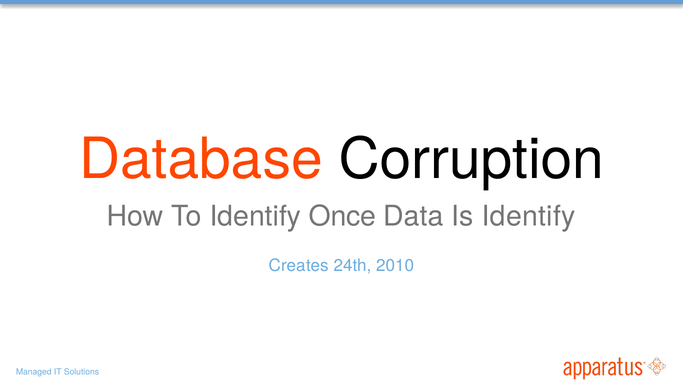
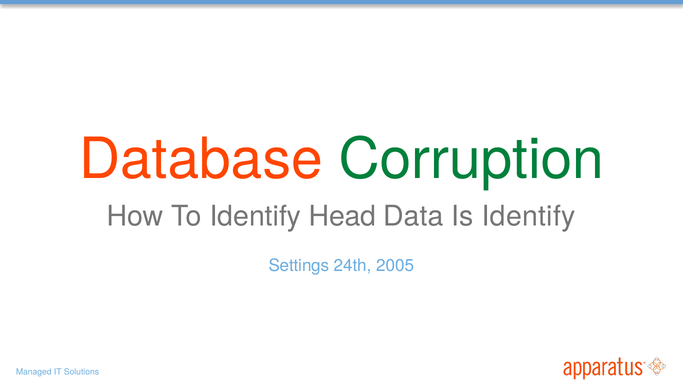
Corruption colour: black -> green
Once: Once -> Head
Creates: Creates -> Settings
2010: 2010 -> 2005
